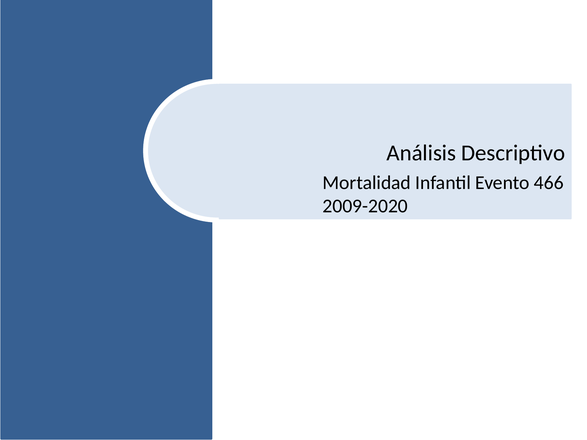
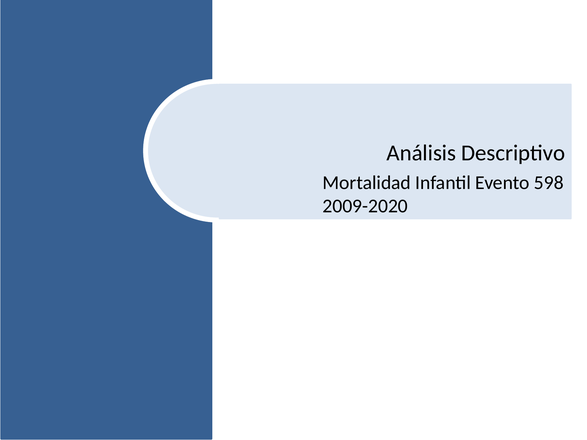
466: 466 -> 598
